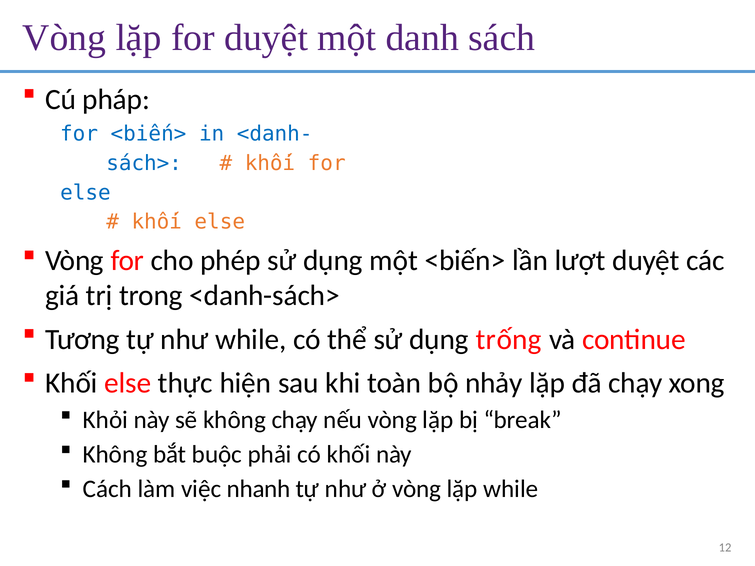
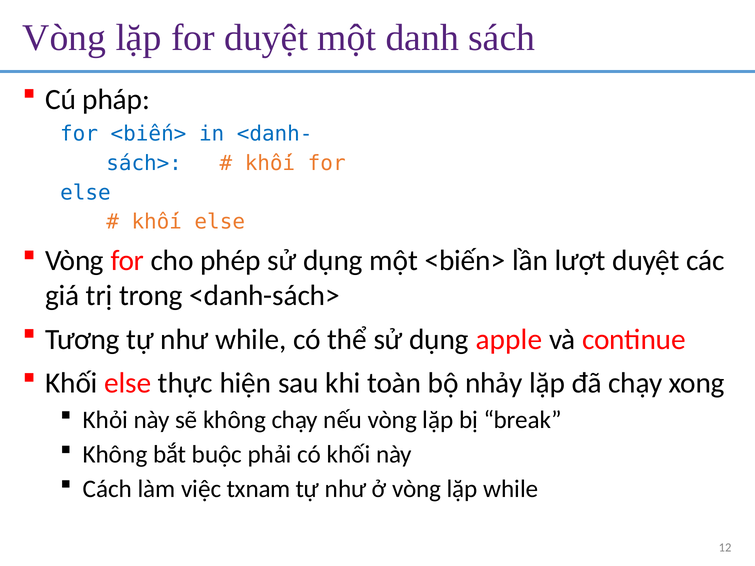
trống: trống -> apple
nhanh: nhanh -> txnam
